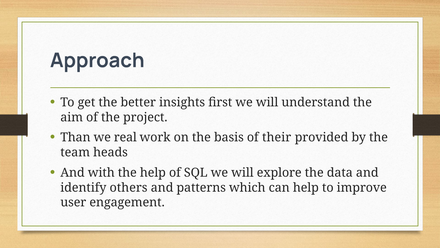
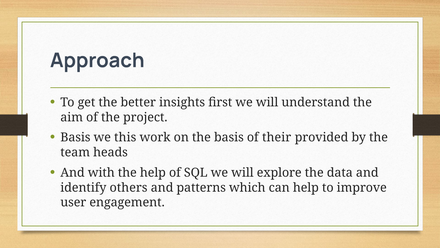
Than at (75, 137): Than -> Basis
real: real -> this
